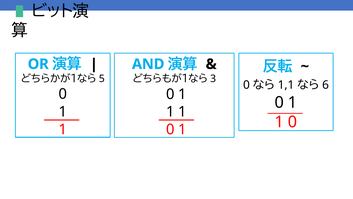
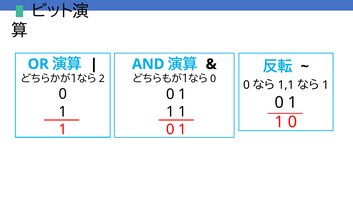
5: 5 -> 2
3 at (213, 79): 3 -> 0
6 at (326, 85): 6 -> 1
